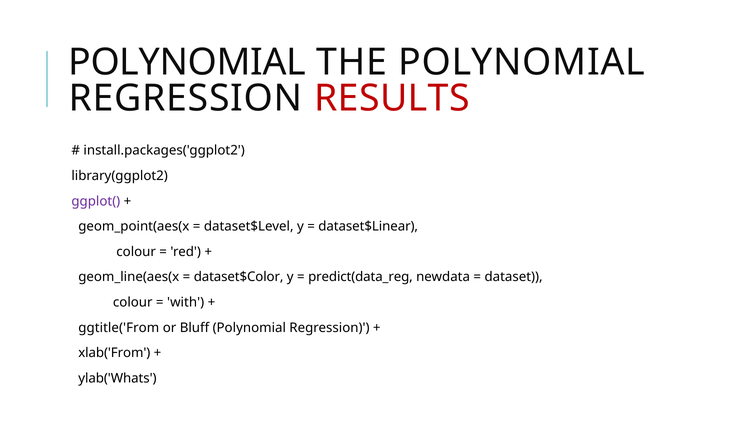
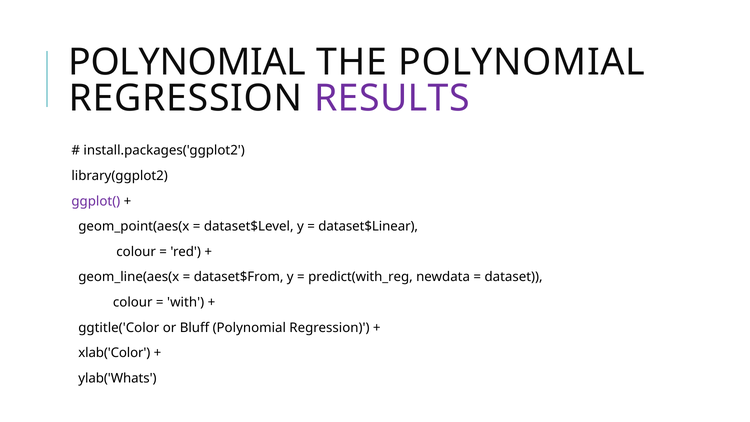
RESULTS colour: red -> purple
dataset$Color: dataset$Color -> dataset$From
predict(data_reg: predict(data_reg -> predict(with_reg
ggtitle('From: ggtitle('From -> ggtitle('Color
xlab('From: xlab('From -> xlab('Color
